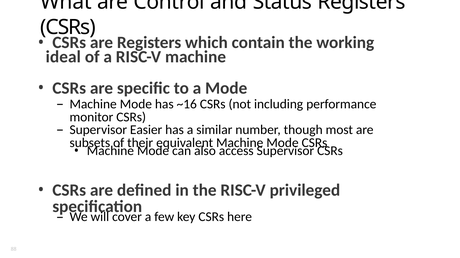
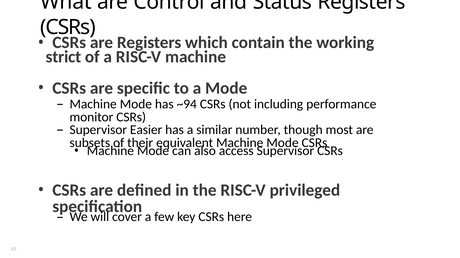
ideal: ideal -> strict
~16: ~16 -> ~94
